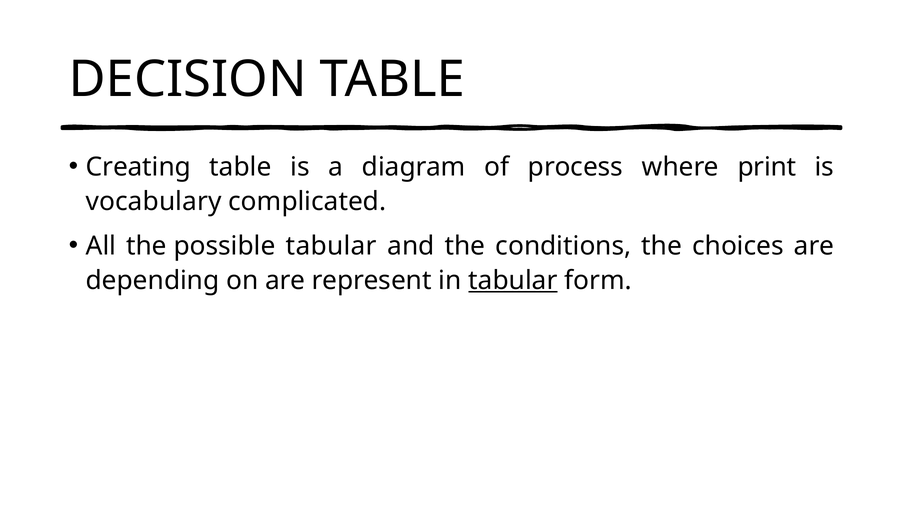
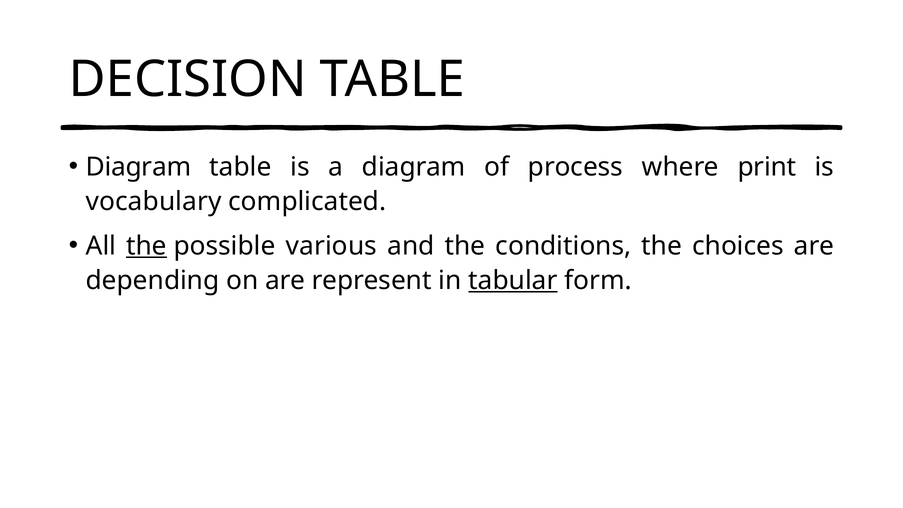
Creating at (138, 167): Creating -> Diagram
the at (147, 246) underline: none -> present
possible tabular: tabular -> various
